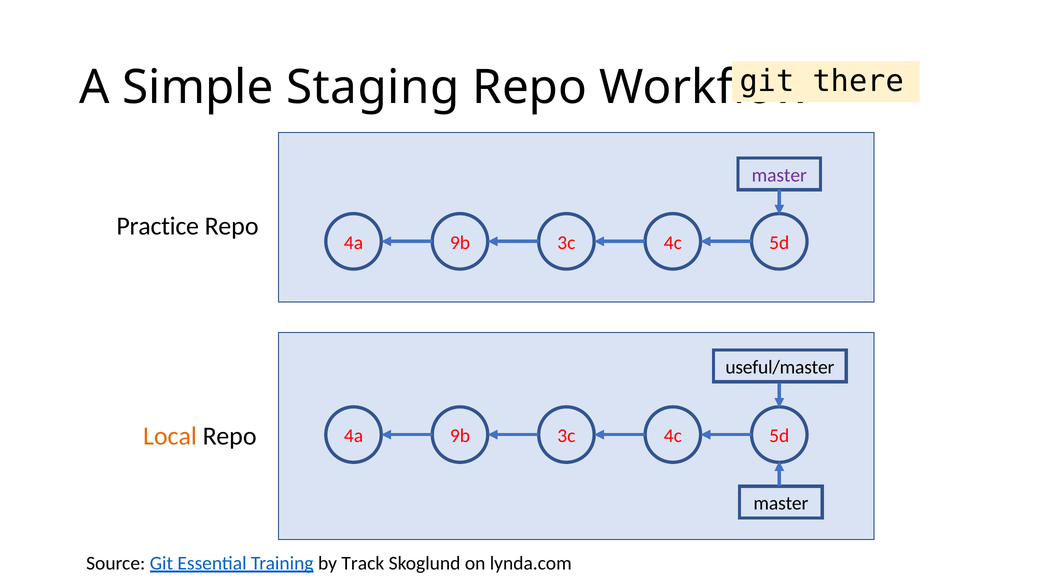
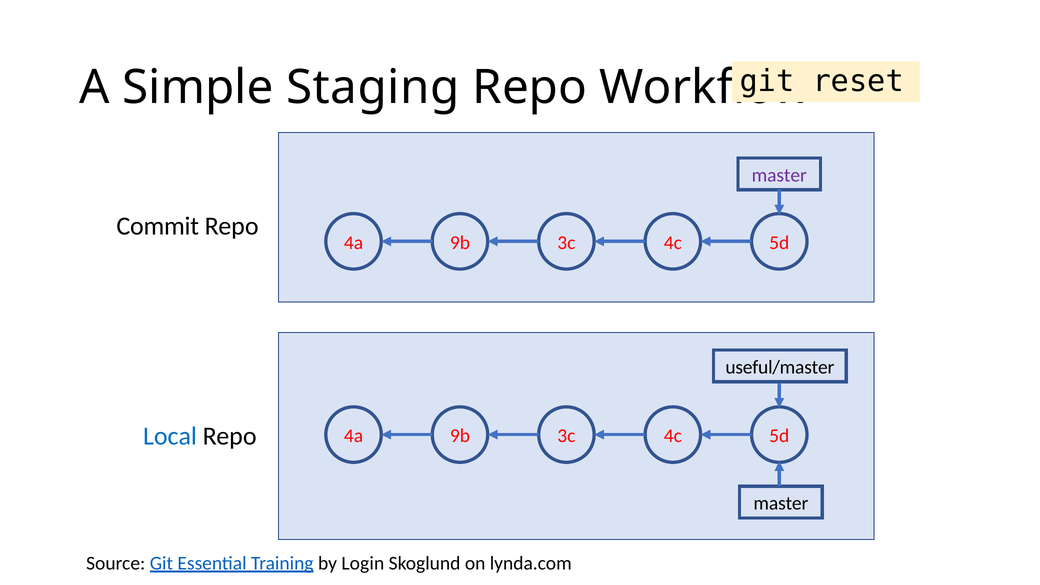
there: there -> reset
Practice: Practice -> Commit
Local colour: orange -> blue
Track: Track -> Login
